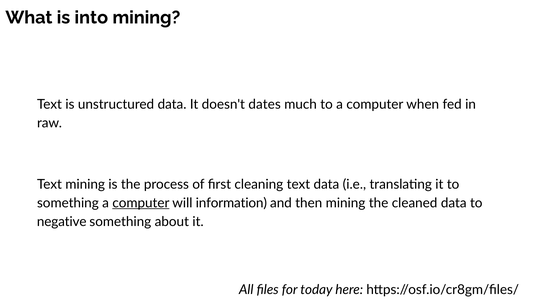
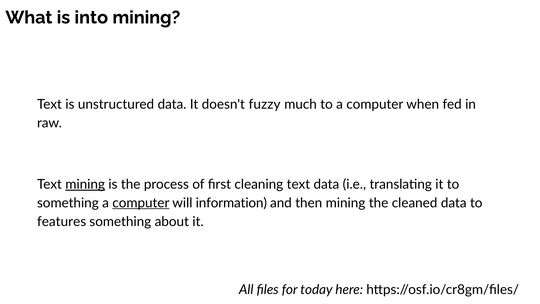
dates: dates -> fuzzy
mining at (85, 184) underline: none -> present
negative: negative -> features
